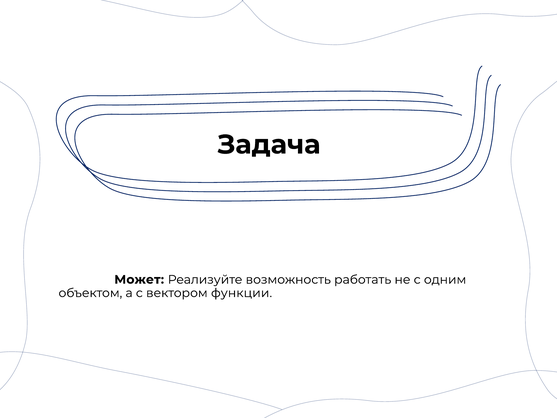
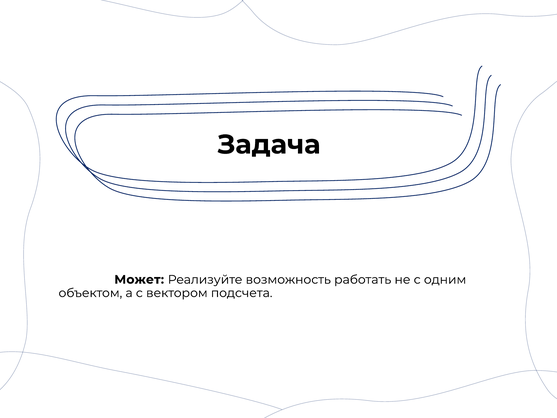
функции: функции -> подсчета
